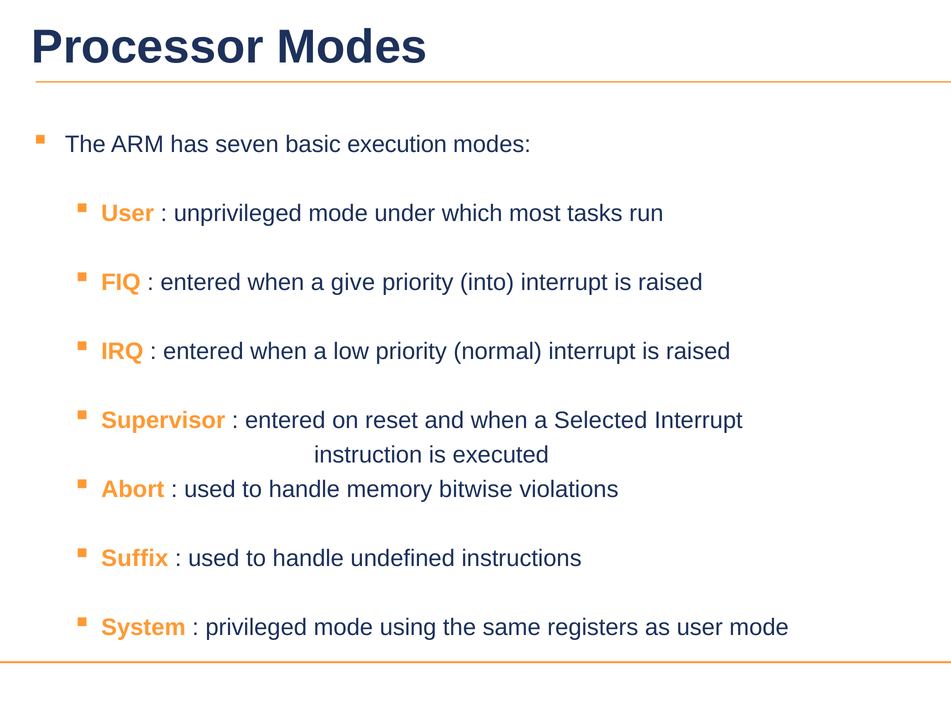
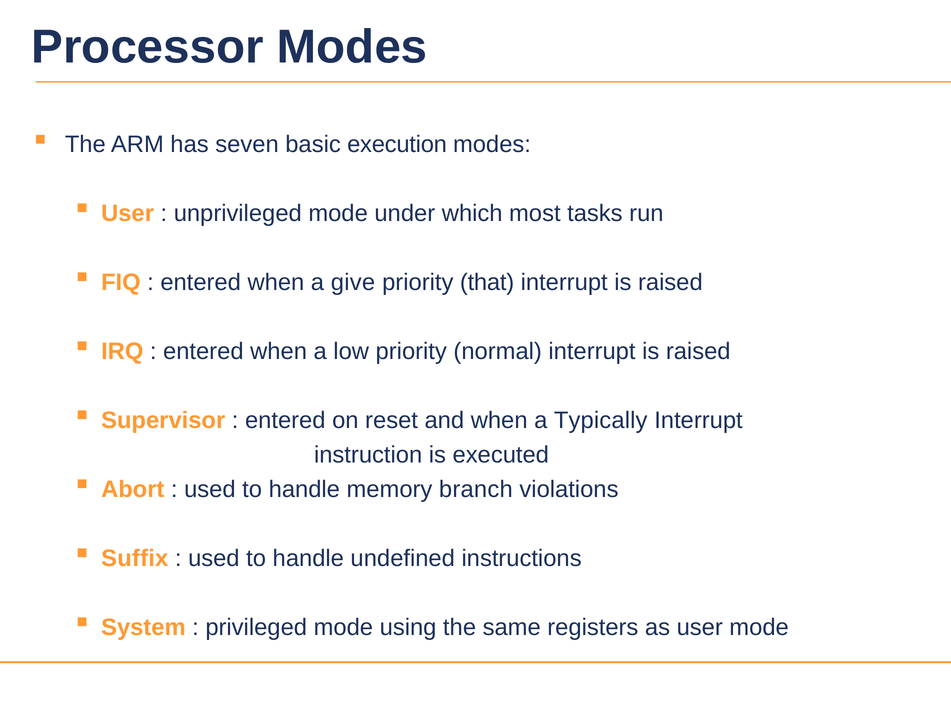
into: into -> that
Selected: Selected -> Typically
bitwise: bitwise -> branch
